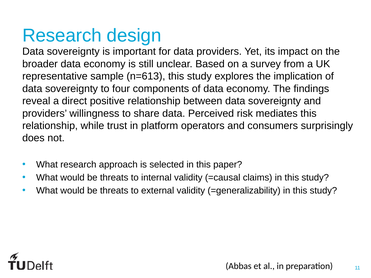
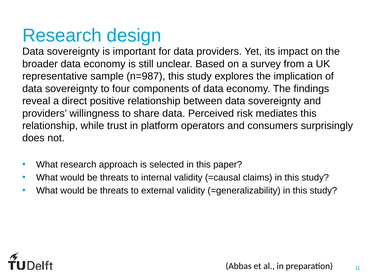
n=613: n=613 -> n=987
